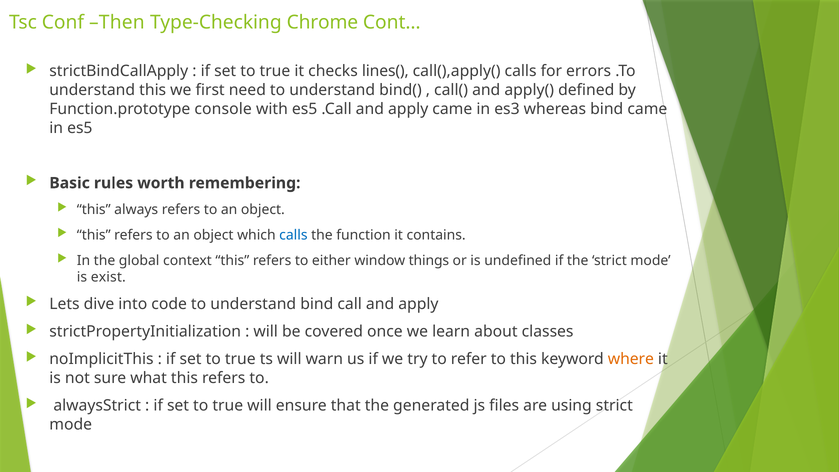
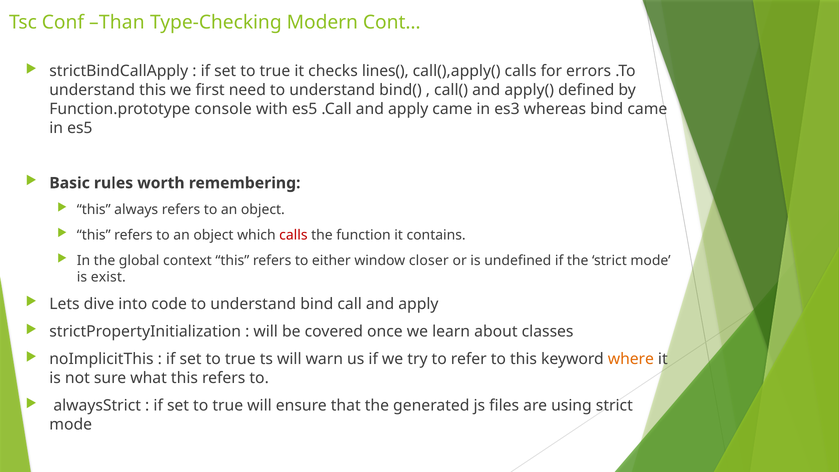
Then: Then -> Than
Chrome: Chrome -> Modern
calls at (293, 235) colour: blue -> red
things: things -> closer
